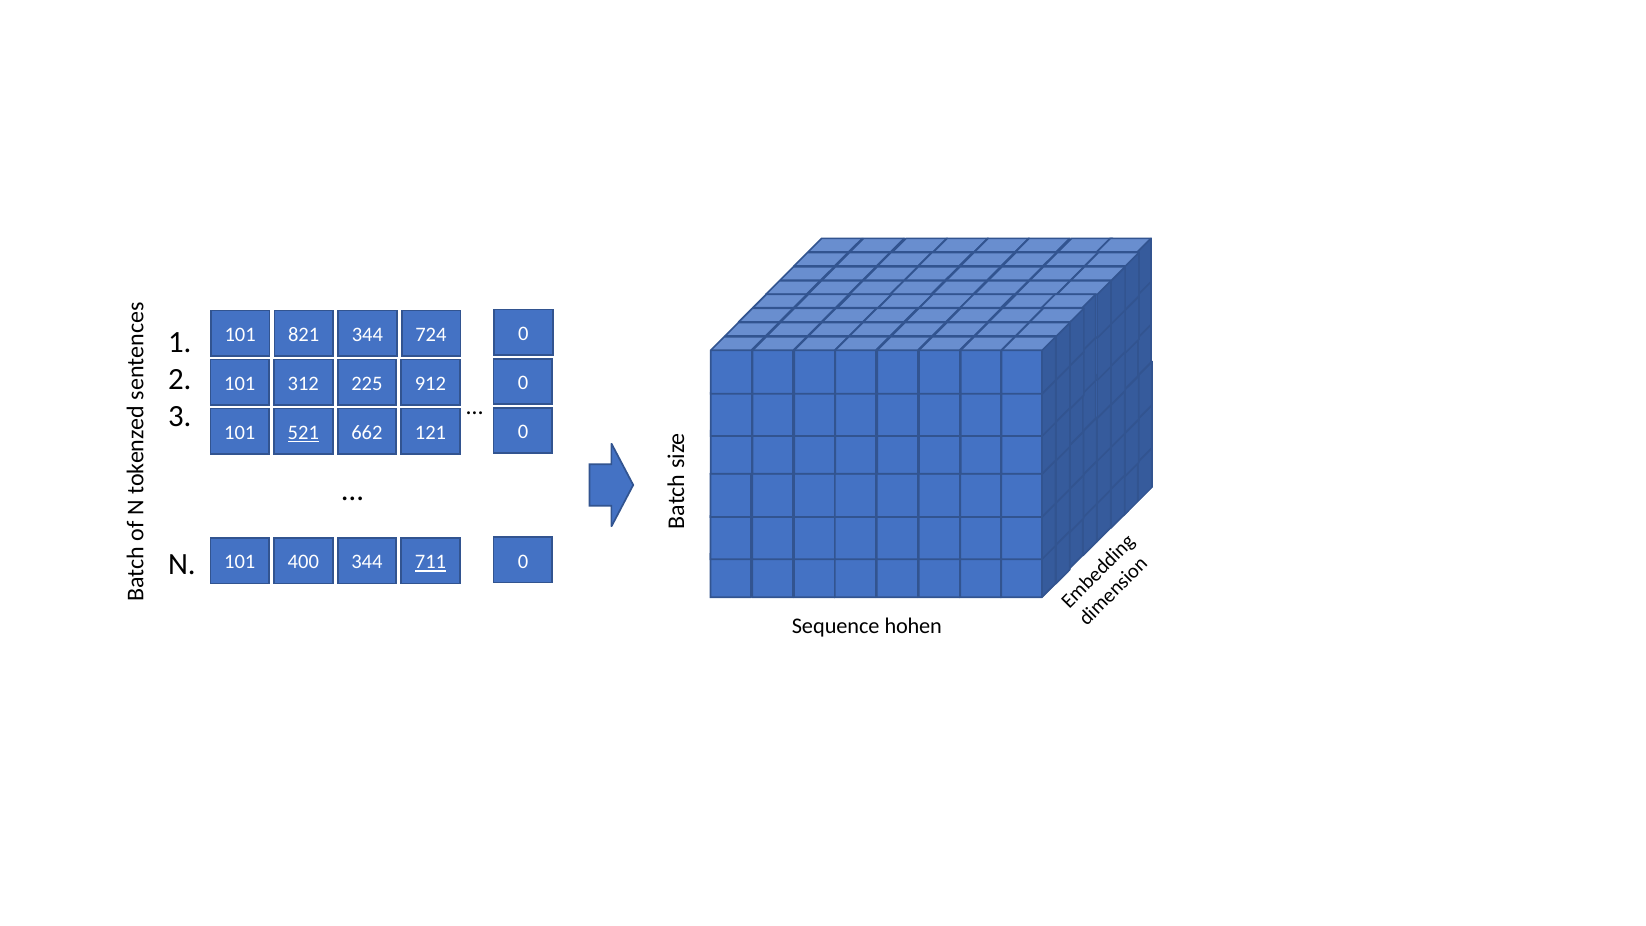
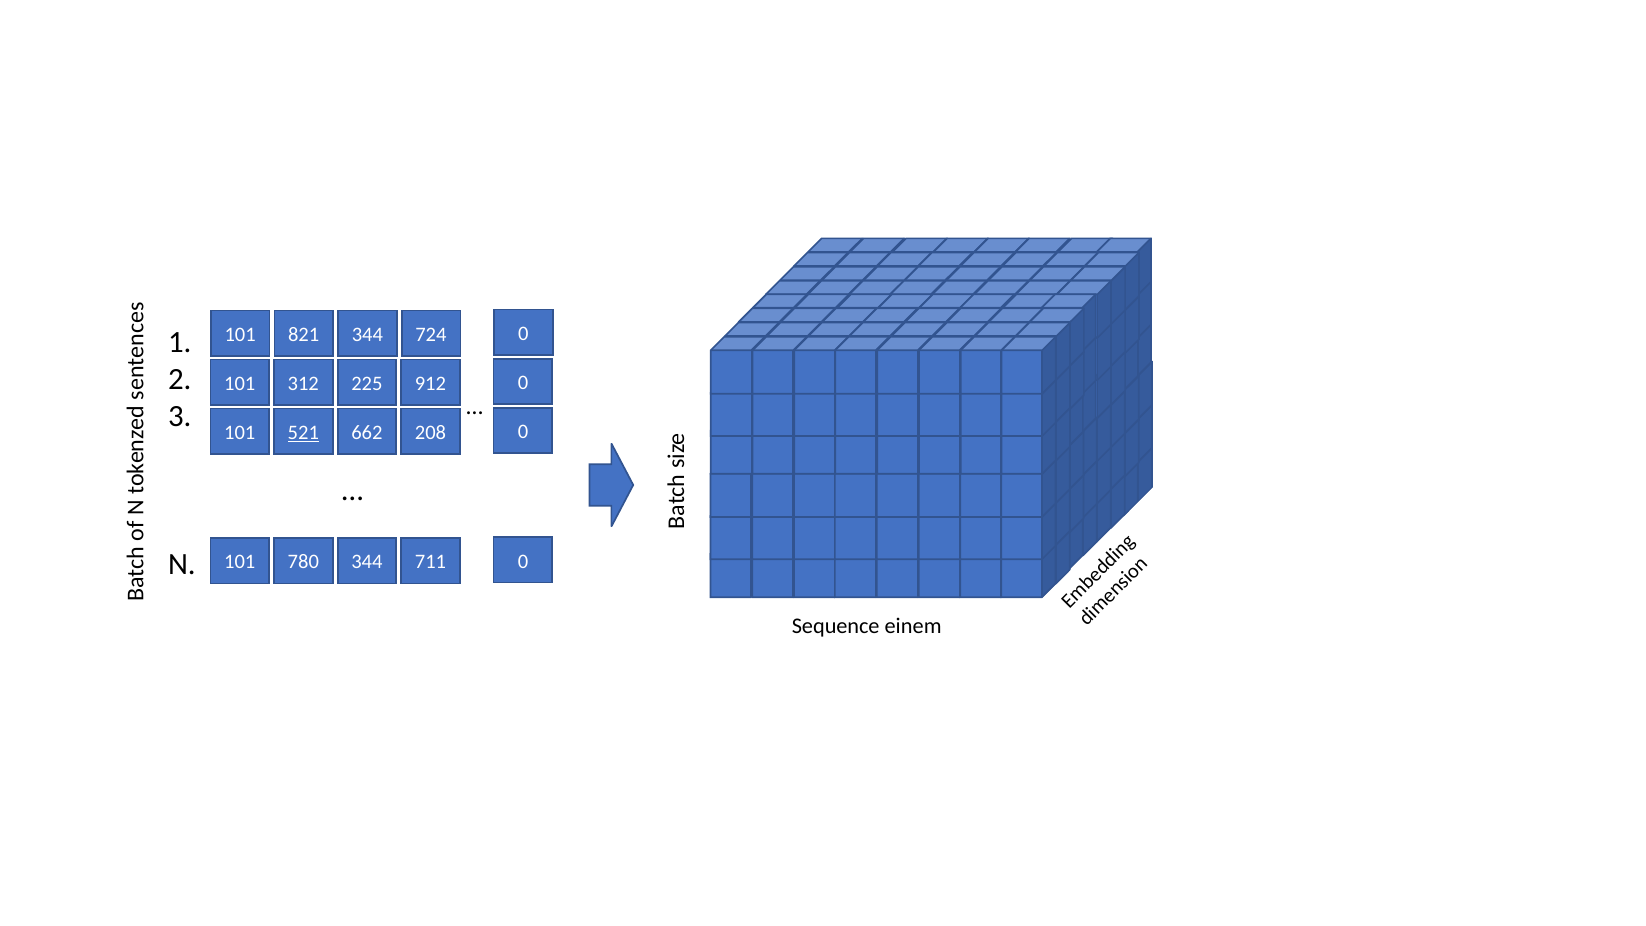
121: 121 -> 208
400: 400 -> 780
711 underline: present -> none
hohen: hohen -> einem
